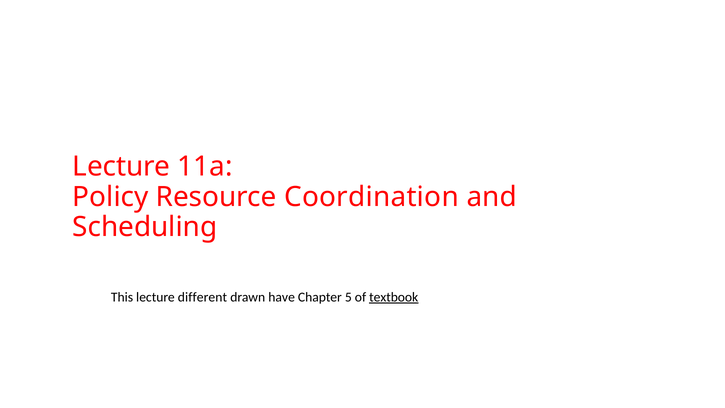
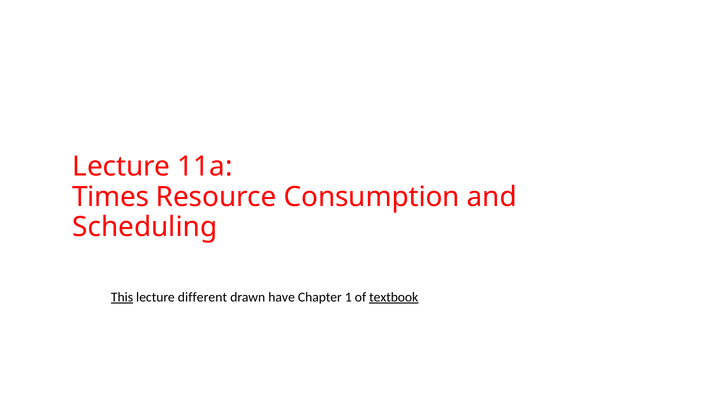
Policy: Policy -> Times
Coordination: Coordination -> Consumption
This underline: none -> present
5: 5 -> 1
